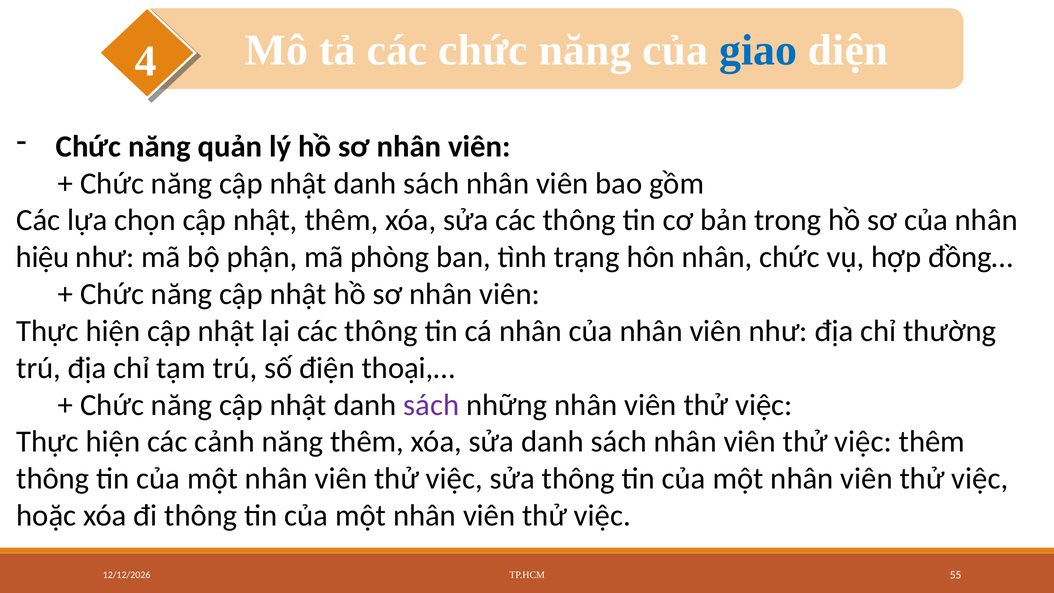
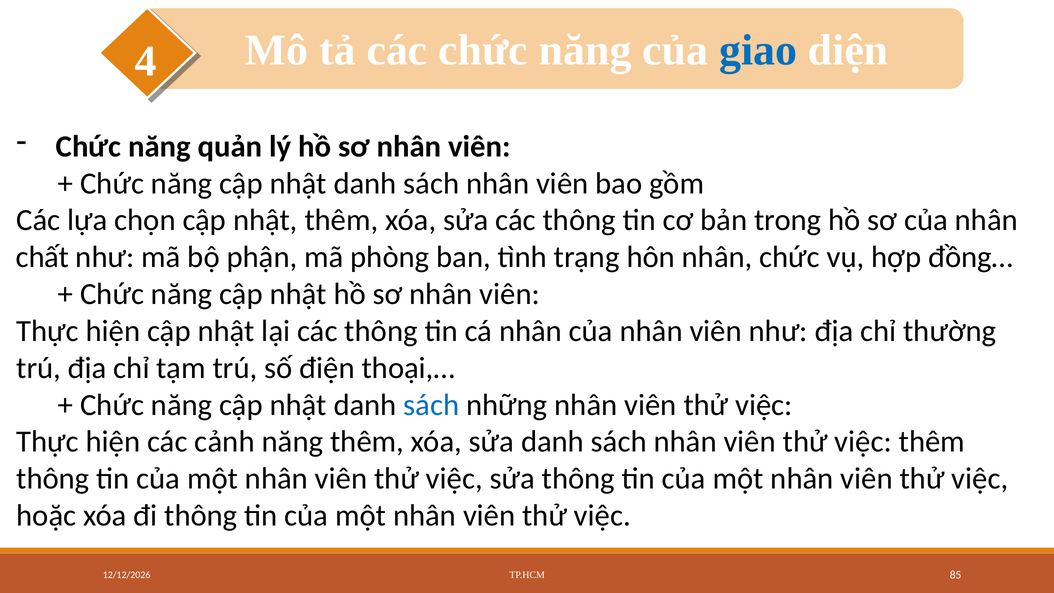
hiệu: hiệu -> chất
sách at (431, 405) colour: purple -> blue
55: 55 -> 85
